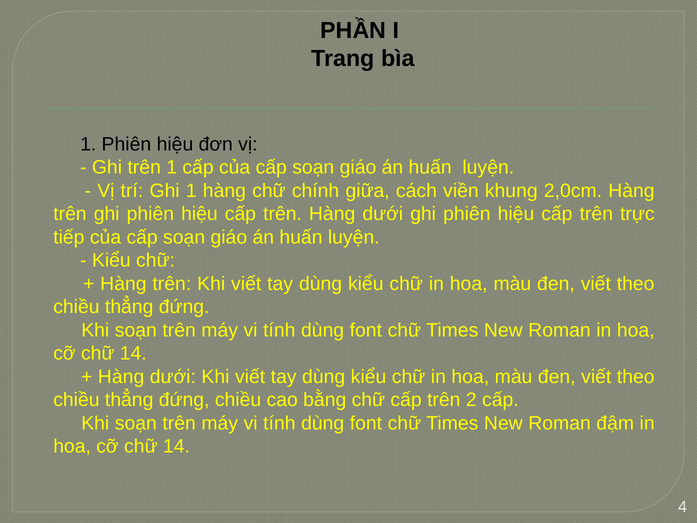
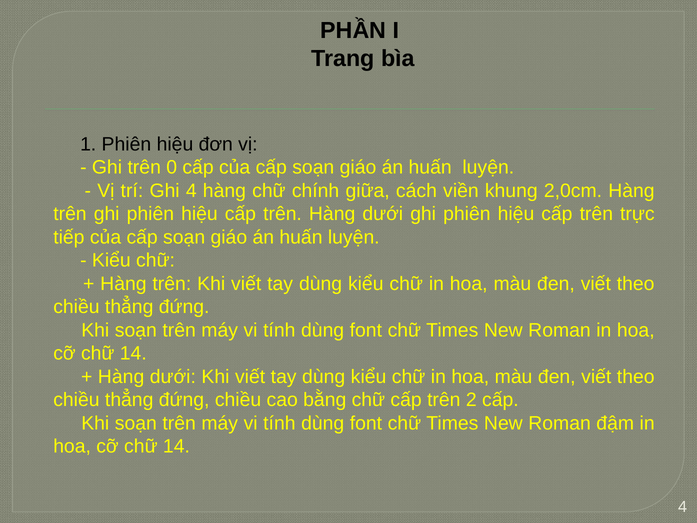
trên 1: 1 -> 0
Ghi 1: 1 -> 4
